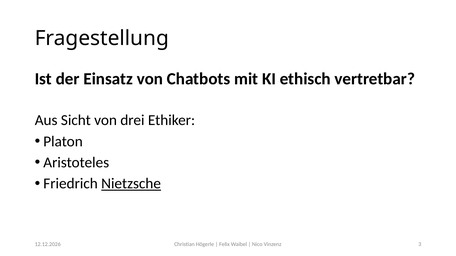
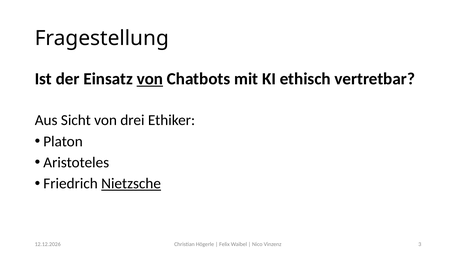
von at (150, 79) underline: none -> present
